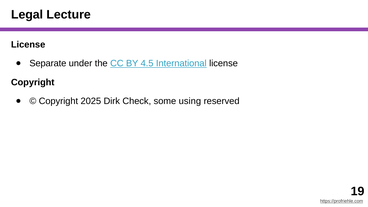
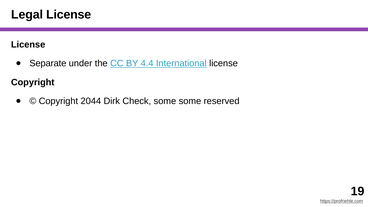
Legal Lecture: Lecture -> License
4.5: 4.5 -> 4.4
2025: 2025 -> 2044
some using: using -> some
